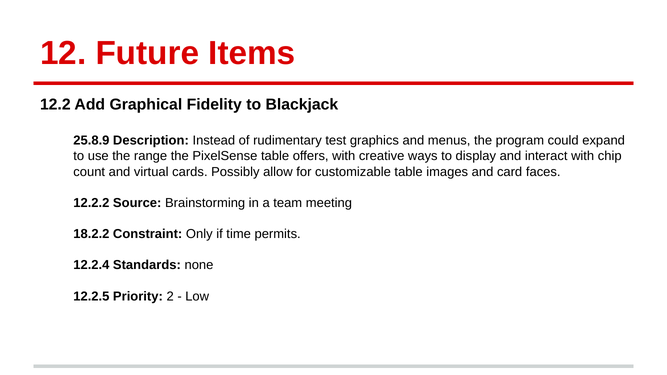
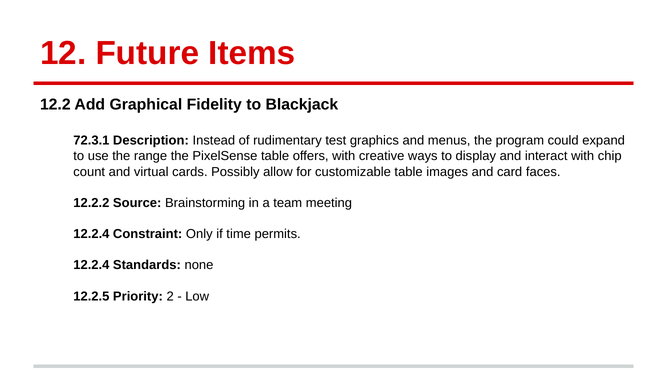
25.8.9: 25.8.9 -> 72.3.1
18.2.2 at (91, 234): 18.2.2 -> 12.2.4
